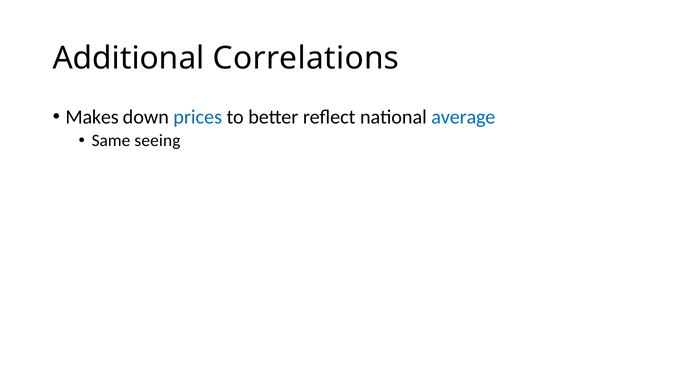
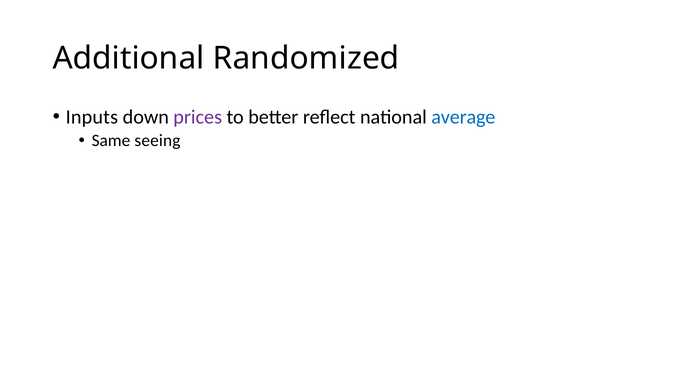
Correlations: Correlations -> Randomized
Makes: Makes -> Inputs
prices colour: blue -> purple
